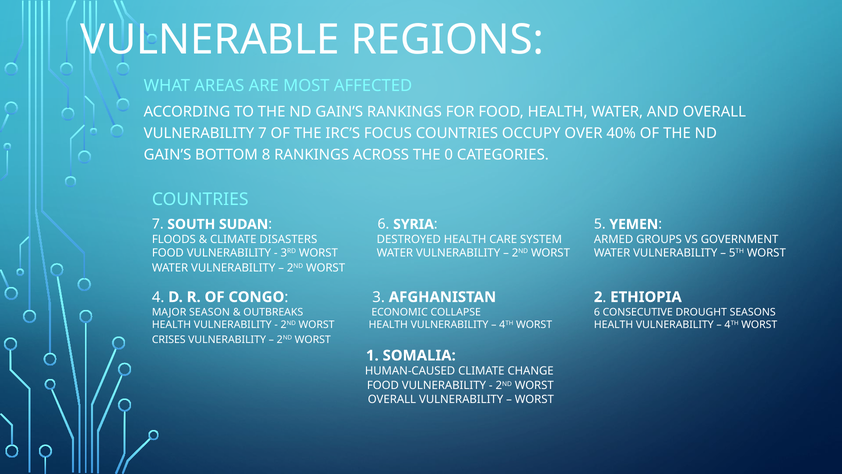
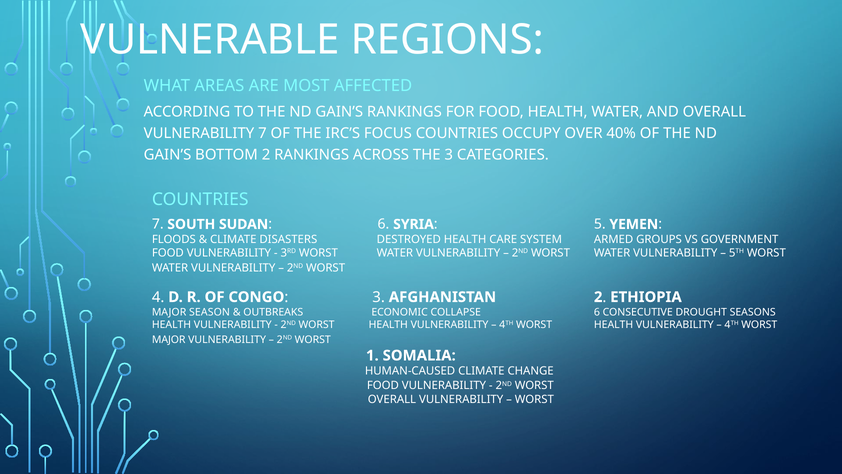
BOTTOM 8: 8 -> 2
THE 0: 0 -> 3
CRISES at (169, 339): CRISES -> MAJOR
